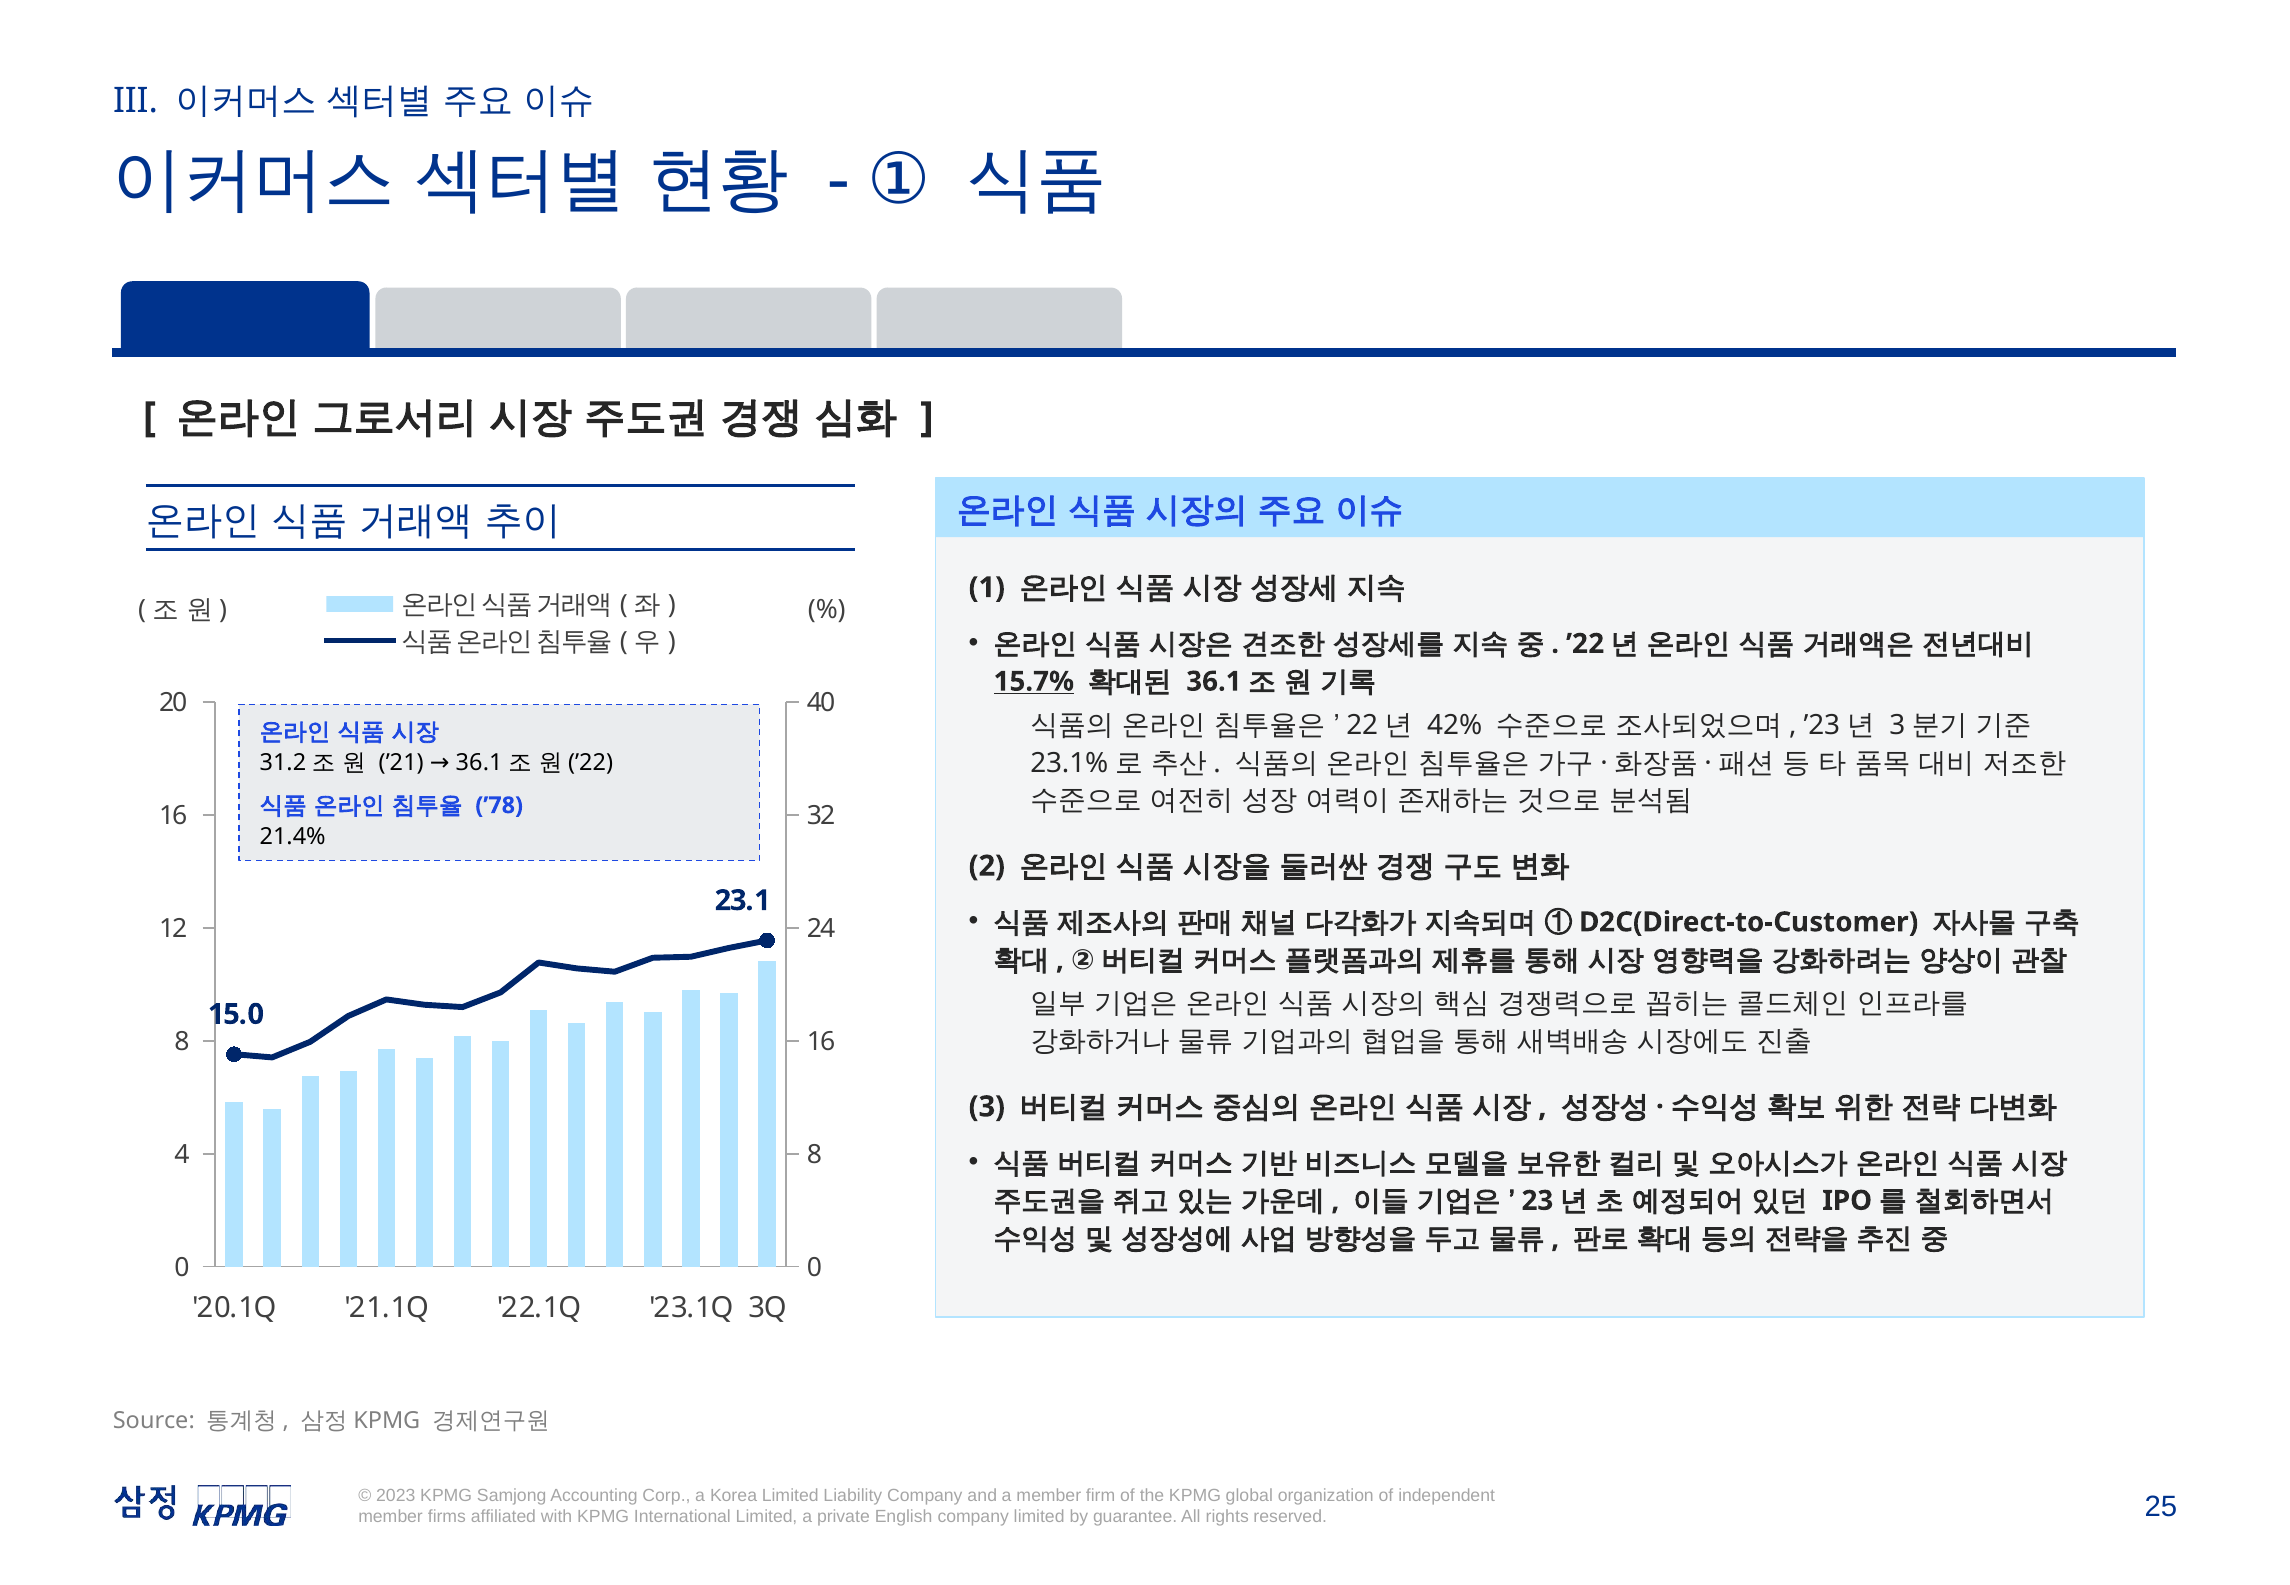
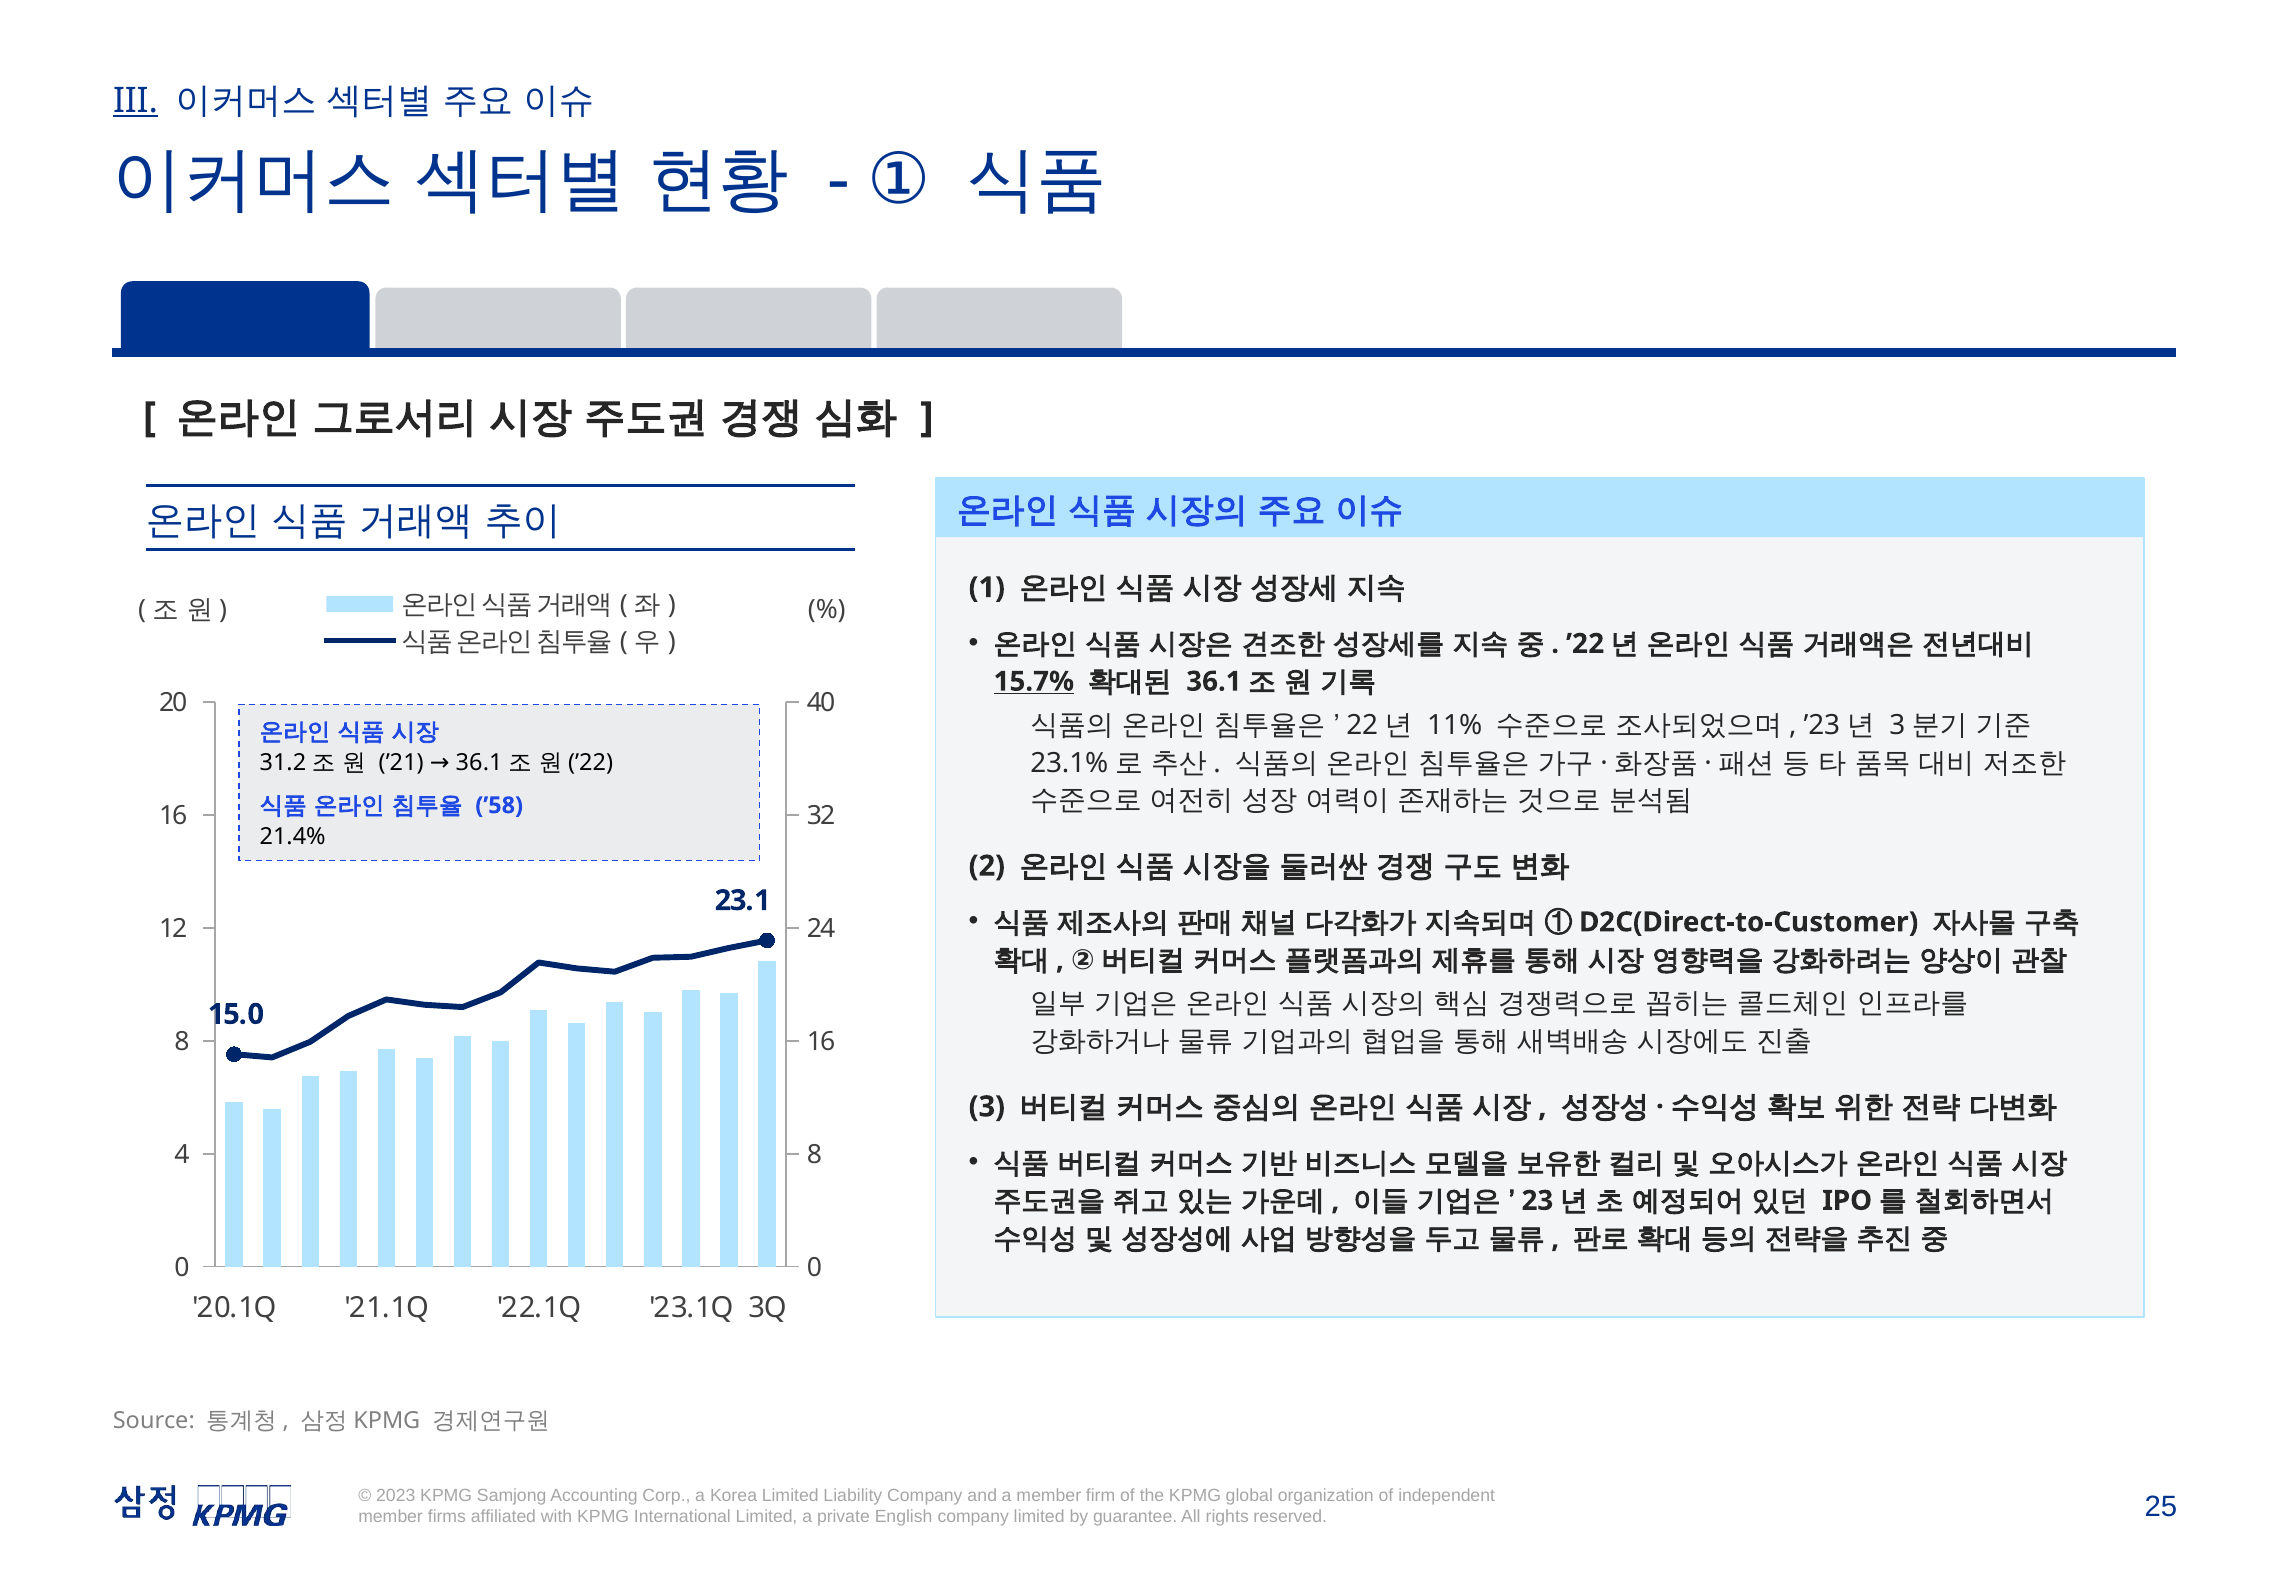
III underline: none -> present
42%: 42% -> 11%
’78: ’78 -> ’58
